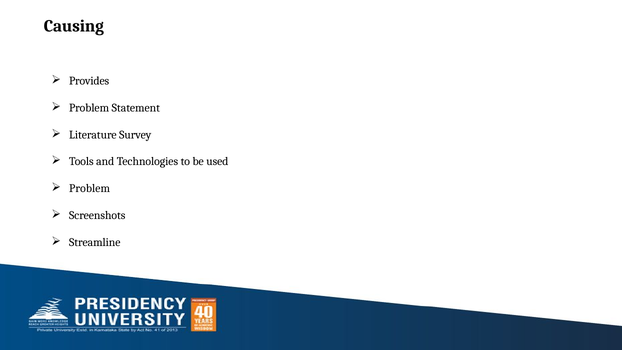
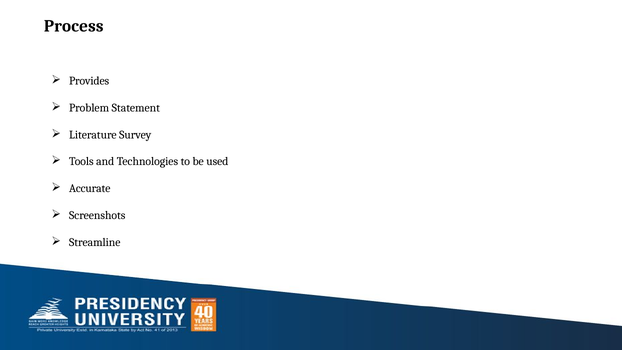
Causing: Causing -> Process
Problem at (90, 188): Problem -> Accurate
